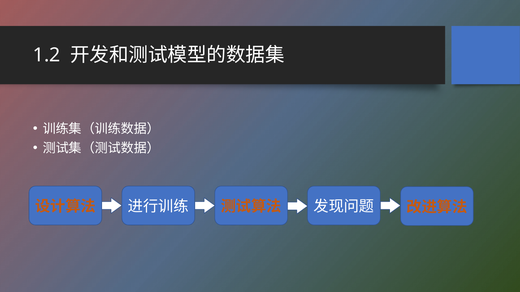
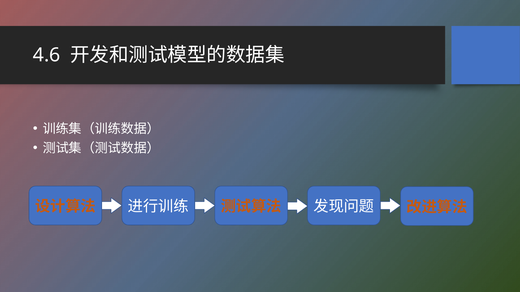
1.2: 1.2 -> 4.6
